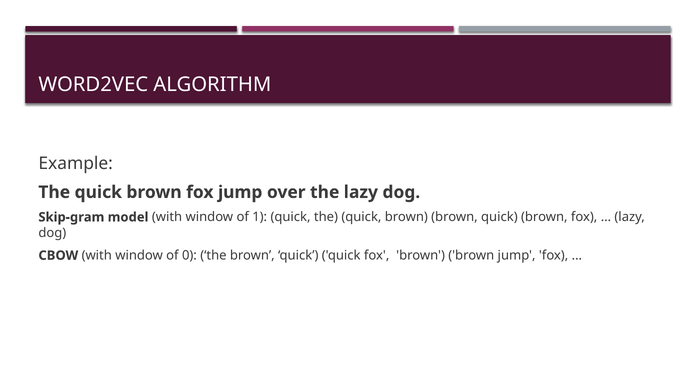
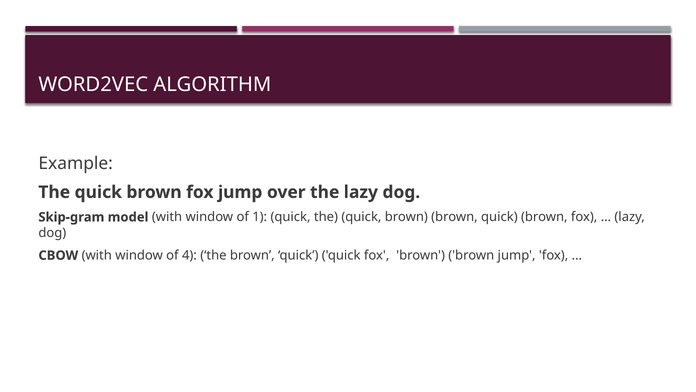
0: 0 -> 4
